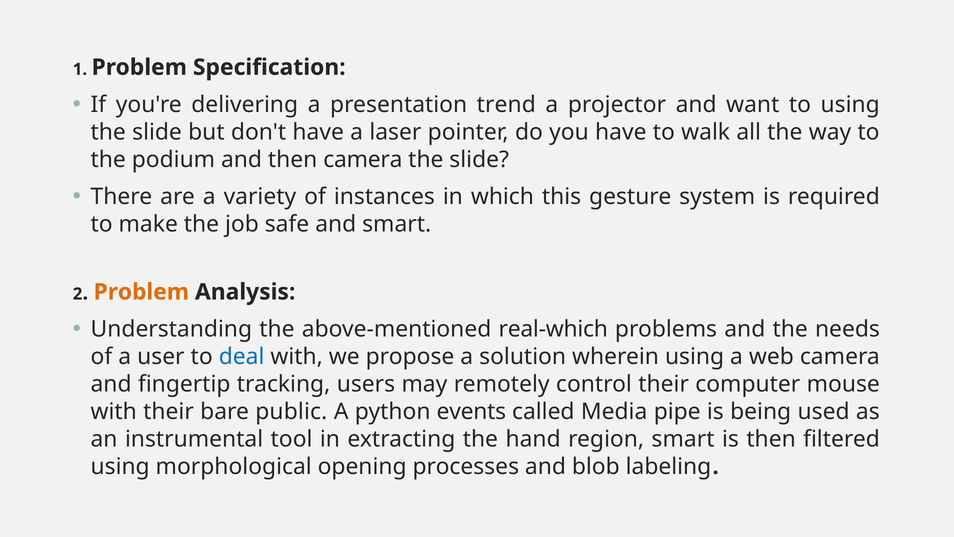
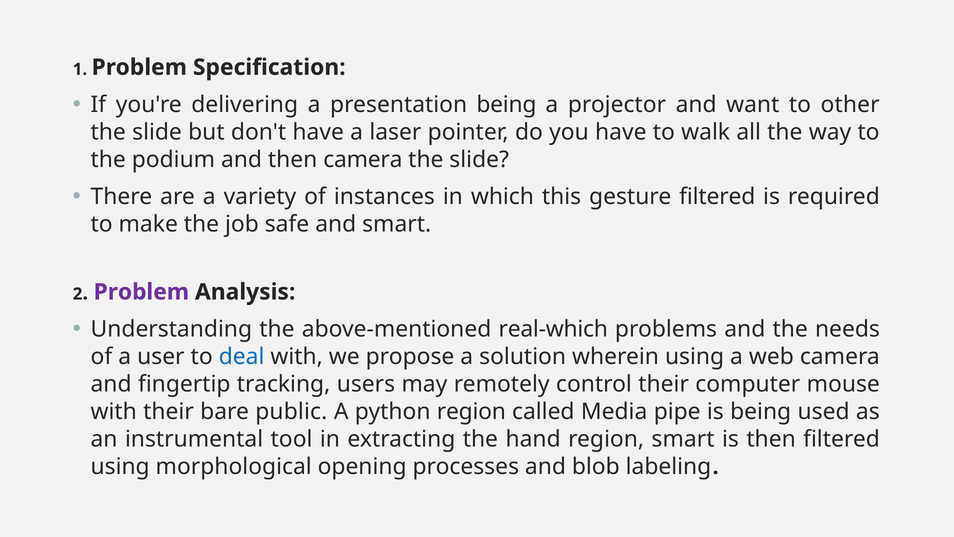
presentation trend: trend -> being
to using: using -> other
gesture system: system -> filtered
Problem at (141, 292) colour: orange -> purple
python events: events -> region
